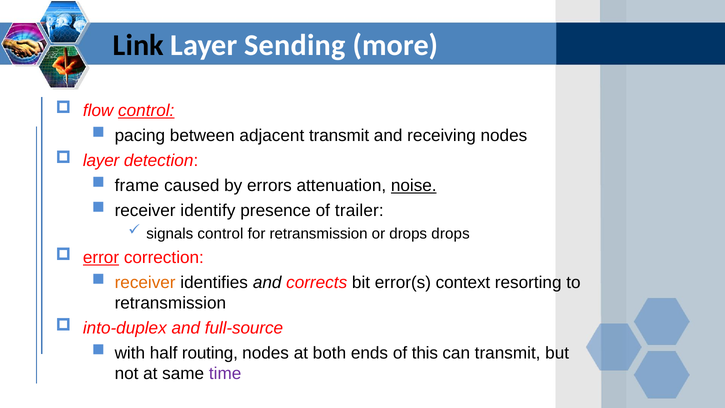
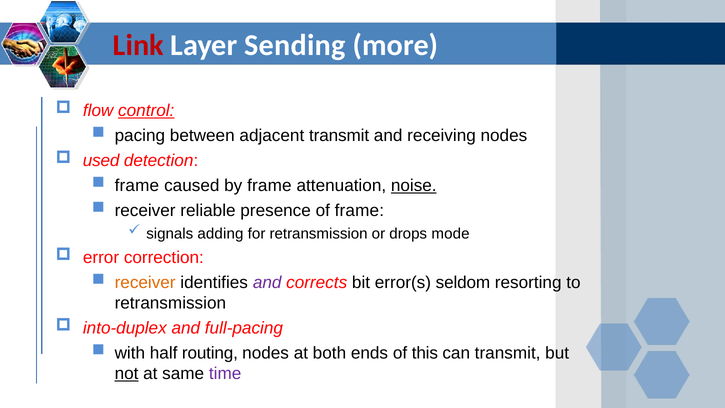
Link colour: black -> red
layer at (101, 160): layer -> used
by errors: errors -> frame
identify: identify -> reliable
of trailer: trailer -> frame
signals control: control -> adding
drops drops: drops -> mode
error underline: present -> none
and at (267, 282) colour: black -> purple
context: context -> seldom
full-source: full-source -> full-pacing
not underline: none -> present
